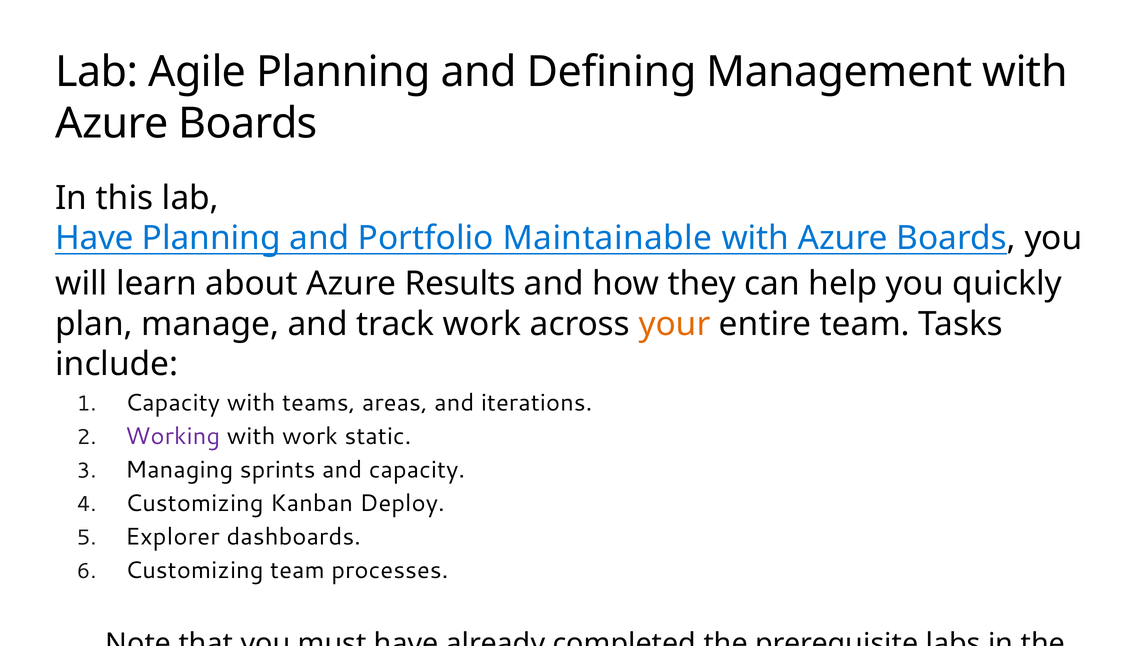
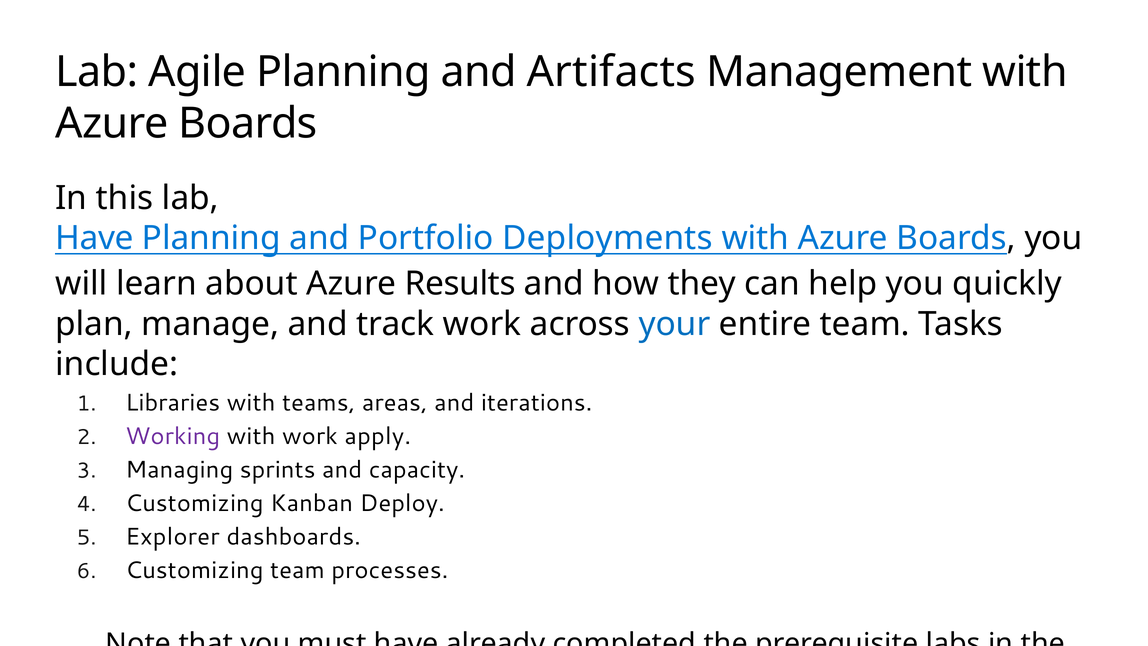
Defining: Defining -> Artifacts
Maintainable: Maintainable -> Deployments
your colour: orange -> blue
Capacity at (173, 403): Capacity -> Libraries
static: static -> apply
